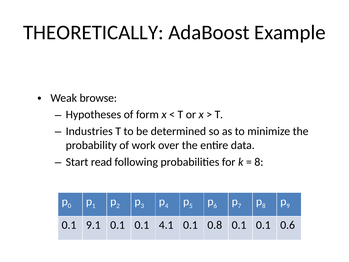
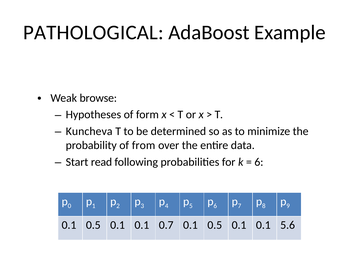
THEORETICALLY: THEORETICALLY -> PATHOLOGICAL
Industries: Industries -> Kuncheva
work: work -> from
8 at (259, 162): 8 -> 6
9.1 at (93, 225): 9.1 -> 0.5
4.1: 4.1 -> 0.7
0.8 at (215, 225): 0.8 -> 0.5
0.6: 0.6 -> 5.6
